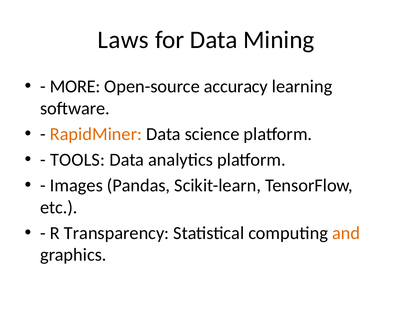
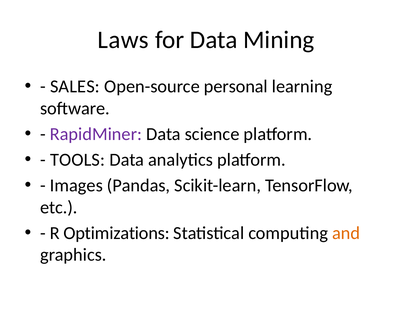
MORE: MORE -> SALES
accuracy: accuracy -> personal
RapidMiner colour: orange -> purple
Transparency: Transparency -> Optimizations
